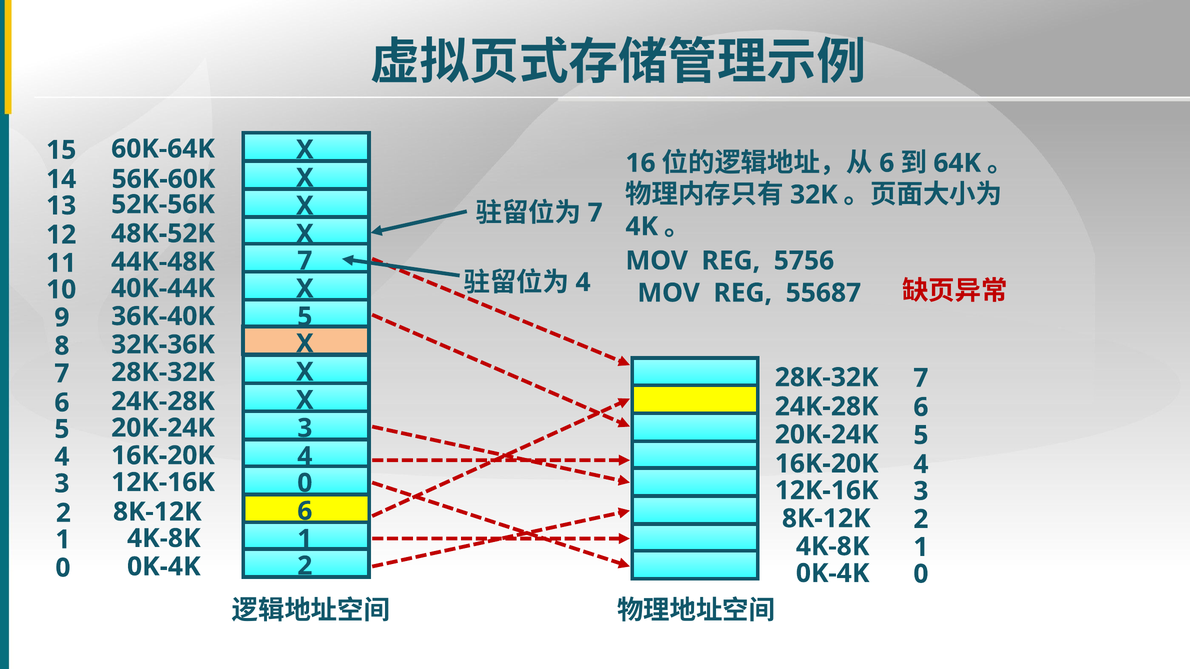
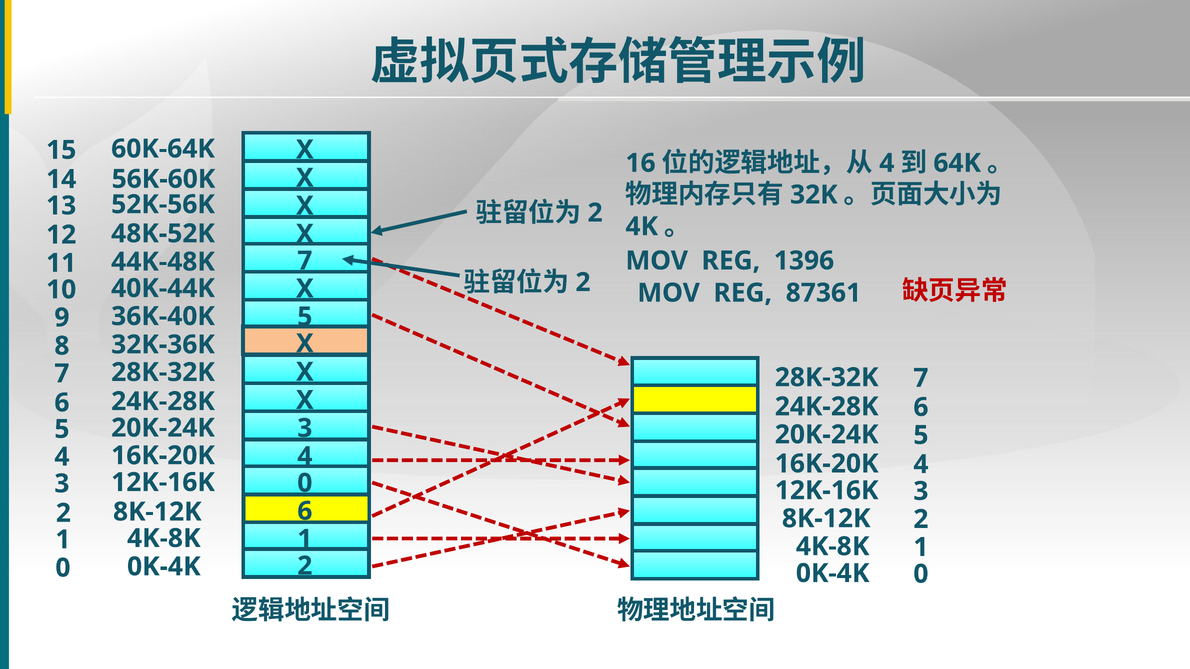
6 at (887, 163): 6 -> 4
7 at (595, 213): 7 -> 2
5756: 5756 -> 1396
4 at (583, 283): 4 -> 2
55687: 55687 -> 87361
